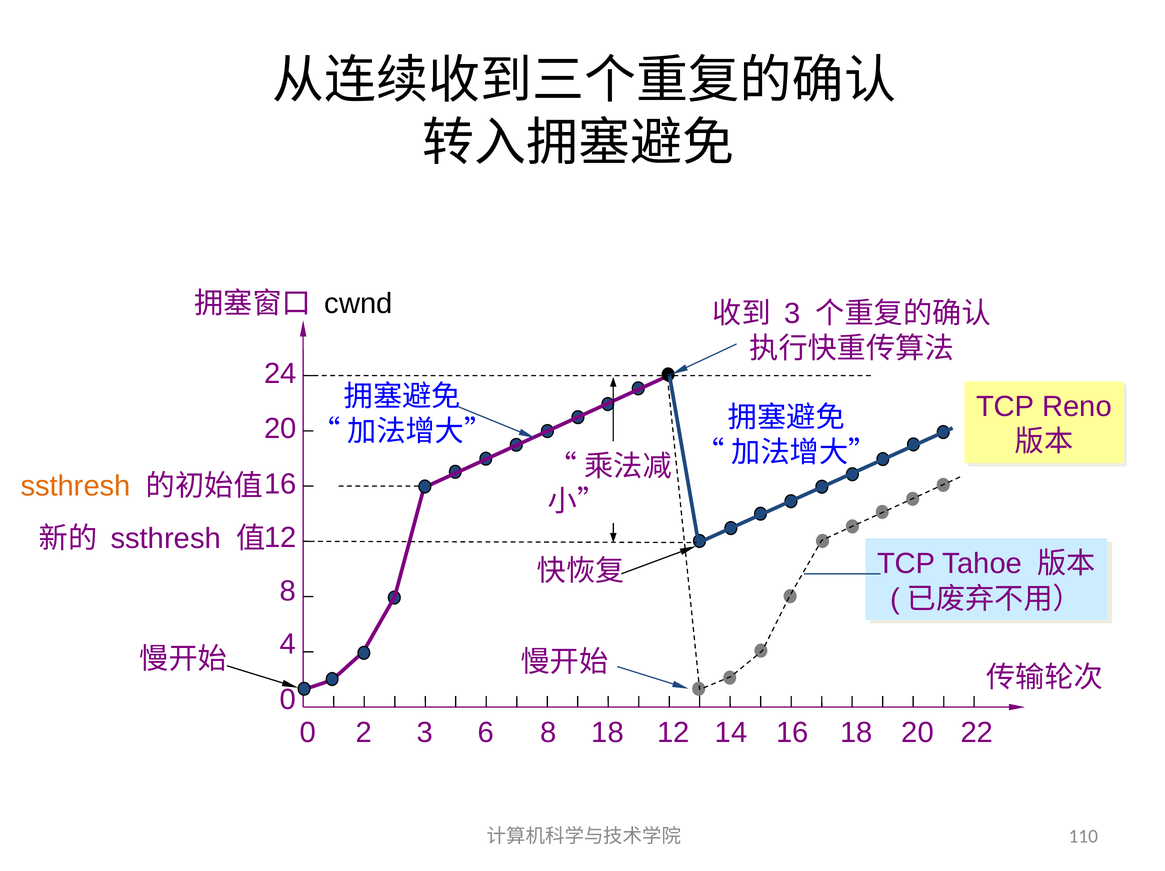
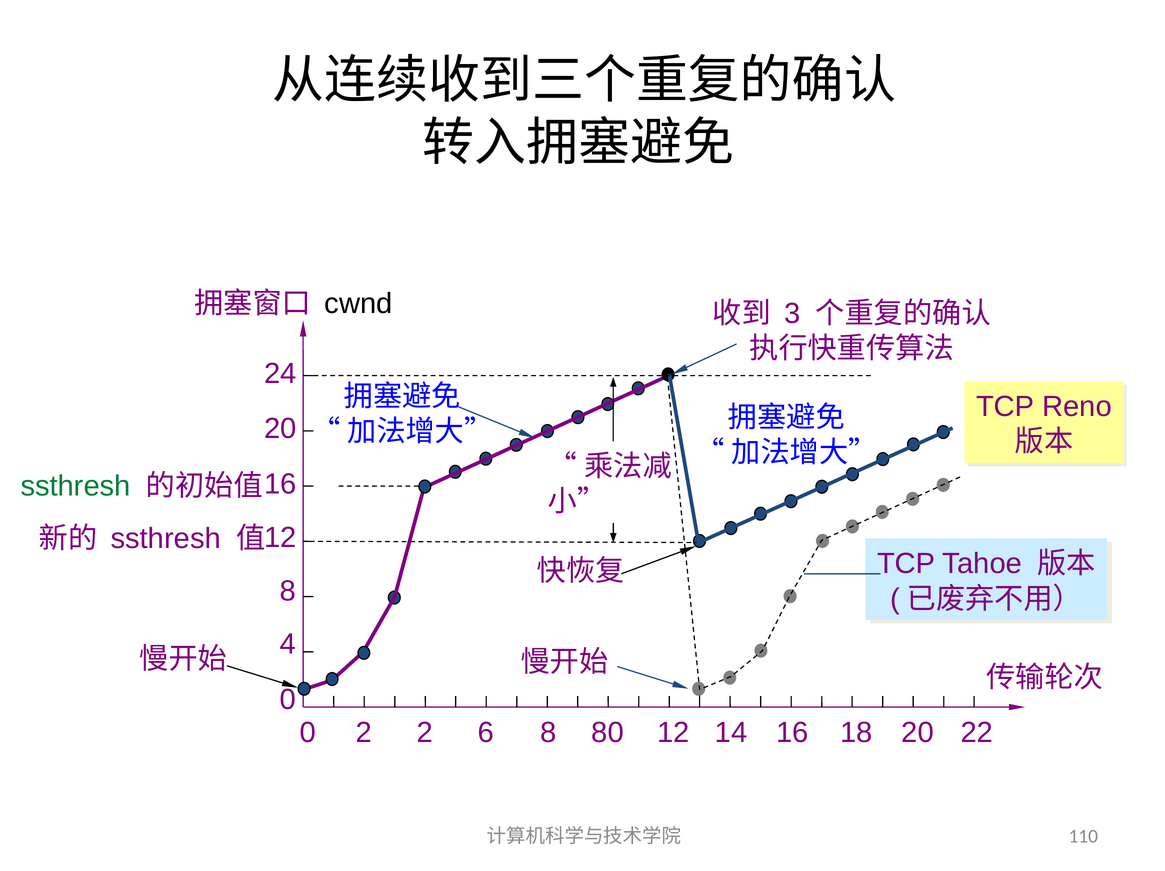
ssthresh at (76, 486) colour: orange -> green
2 3: 3 -> 2
8 18: 18 -> 80
